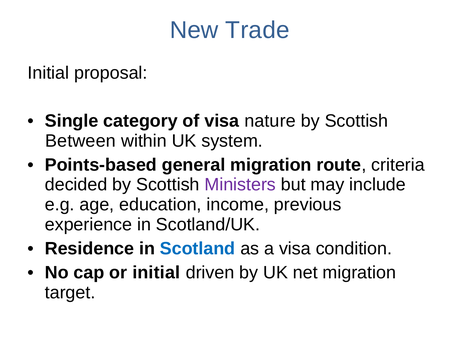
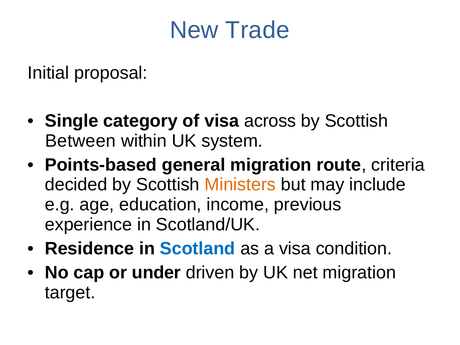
nature: nature -> across
Ministers colour: purple -> orange
or initial: initial -> under
